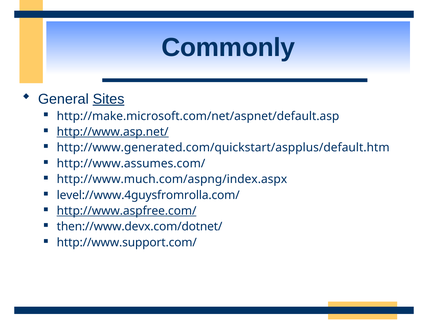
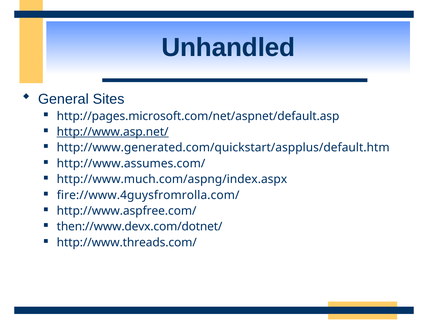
Commonly: Commonly -> Unhandled
Sites underline: present -> none
http://make.microsoft.com/net/aspnet/default.asp: http://make.microsoft.com/net/aspnet/default.asp -> http://pages.microsoft.com/net/aspnet/default.asp
level://www.4guysfromrolla.com/: level://www.4guysfromrolla.com/ -> fire://www.4guysfromrolla.com/
http://www.aspfree.com/ underline: present -> none
http://www.support.com/: http://www.support.com/ -> http://www.threads.com/
